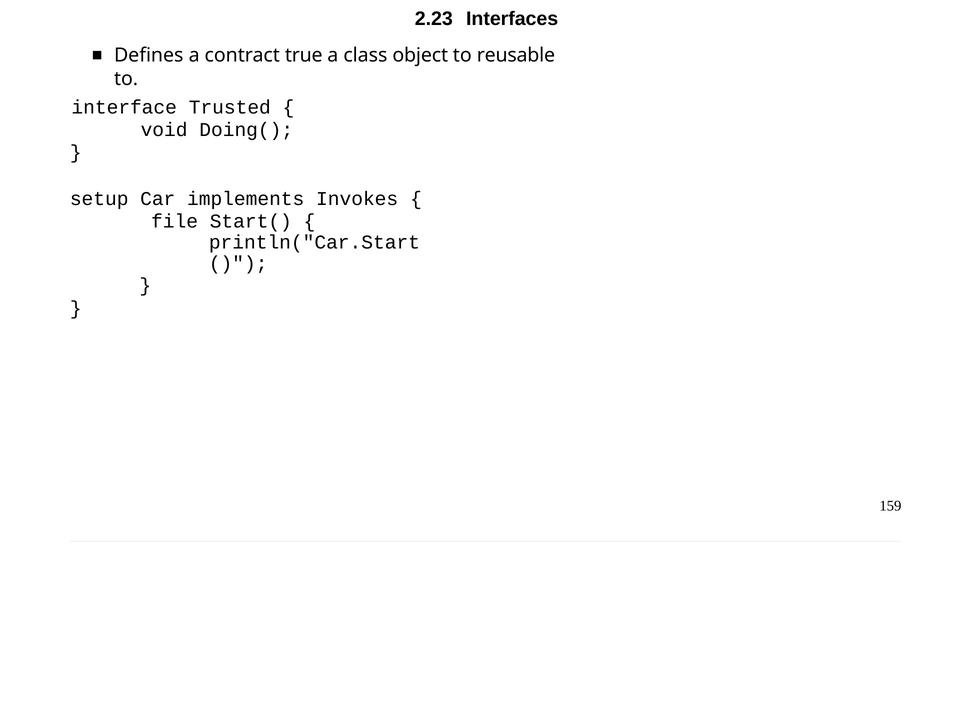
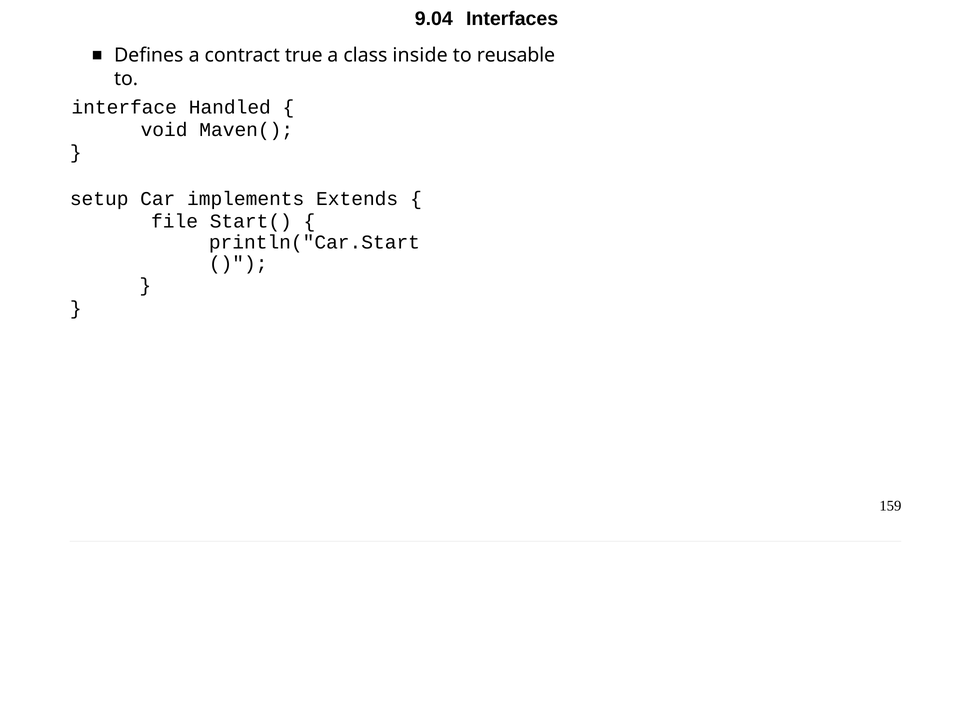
2.23: 2.23 -> 9.04
object: object -> inside
Trusted: Trusted -> Handled
Doing(: Doing( -> Maven(
Invokes: Invokes -> Extends
